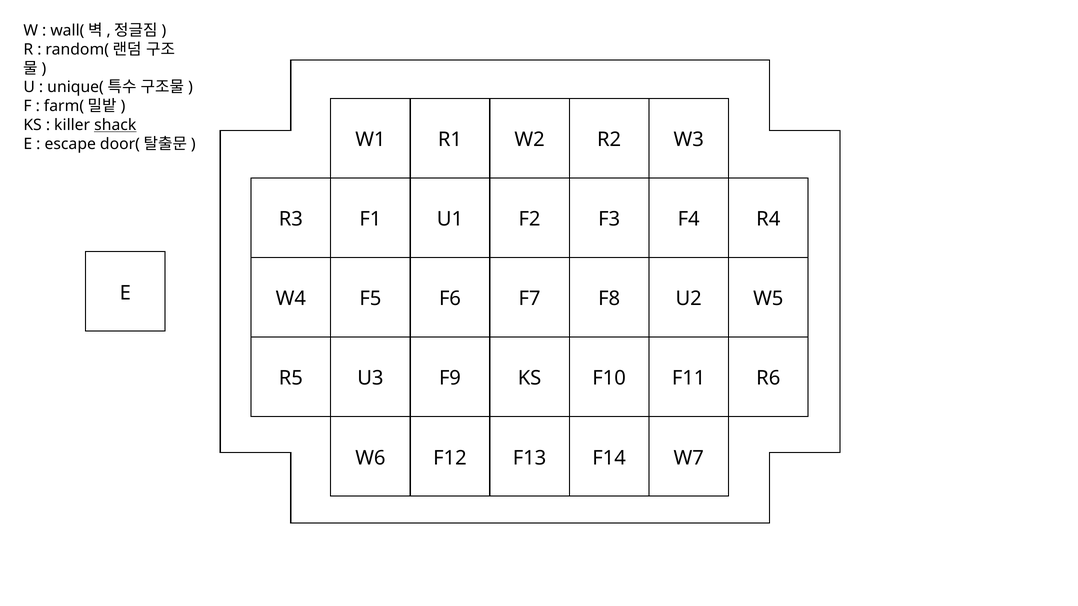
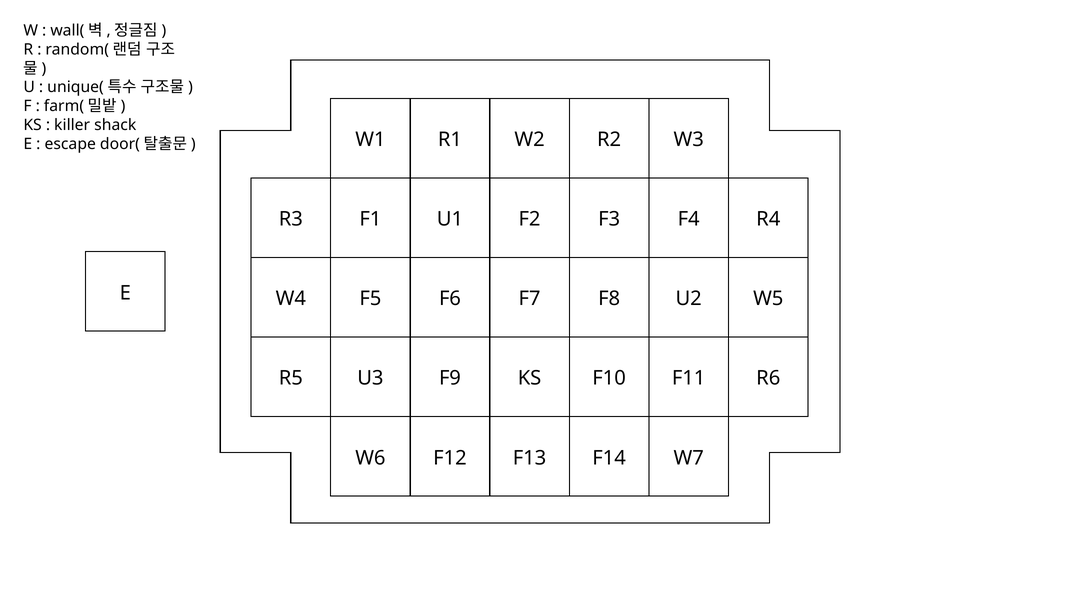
shack underline: present -> none
